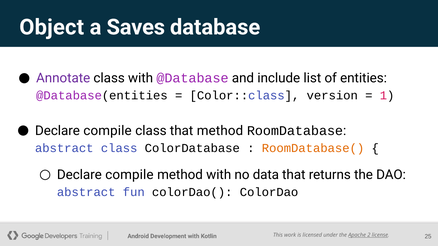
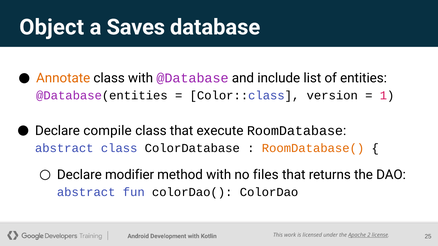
Annotate colour: purple -> orange
that method: method -> execute
compile at (129, 175): compile -> modifier
data: data -> files
